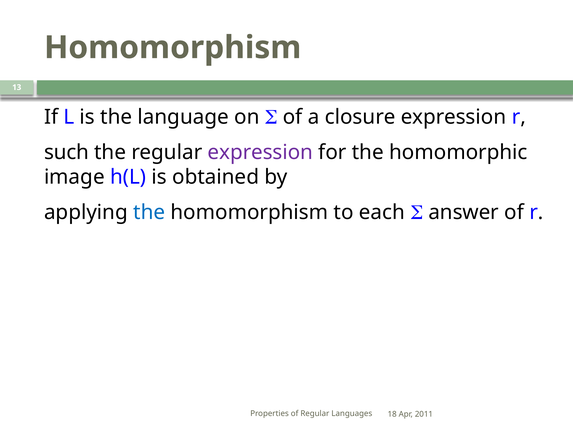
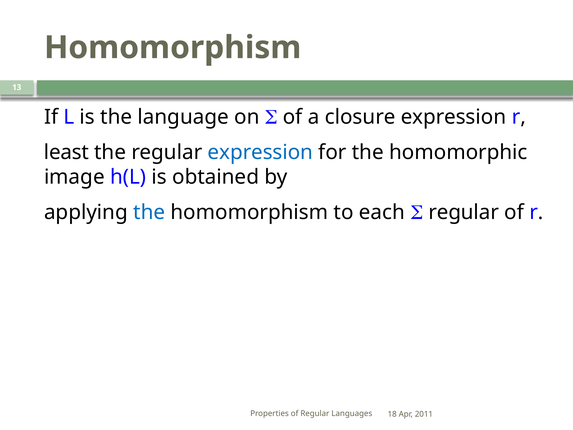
such: such -> least
expression at (260, 152) colour: purple -> blue
answer at (464, 212): answer -> regular
